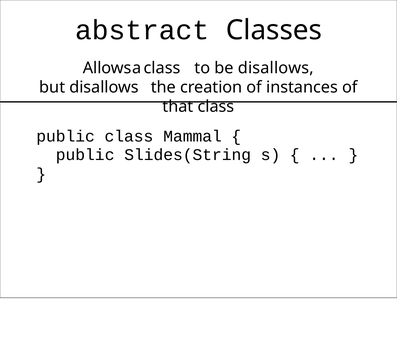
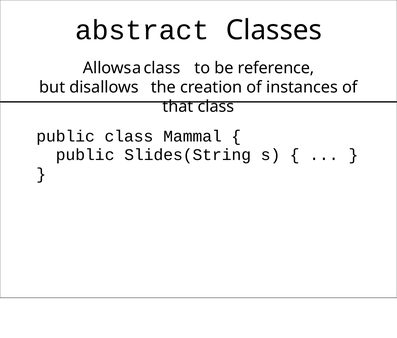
be disallows: disallows -> reference
